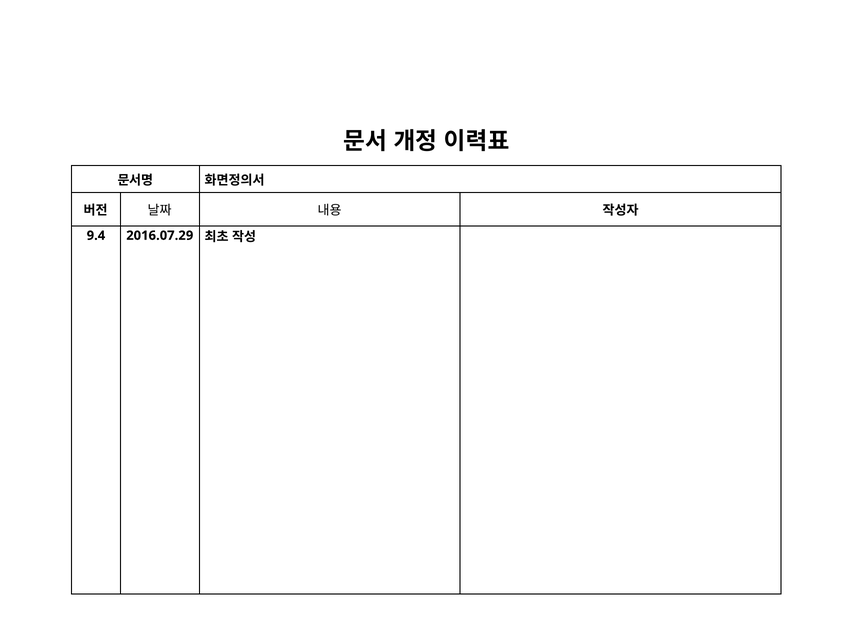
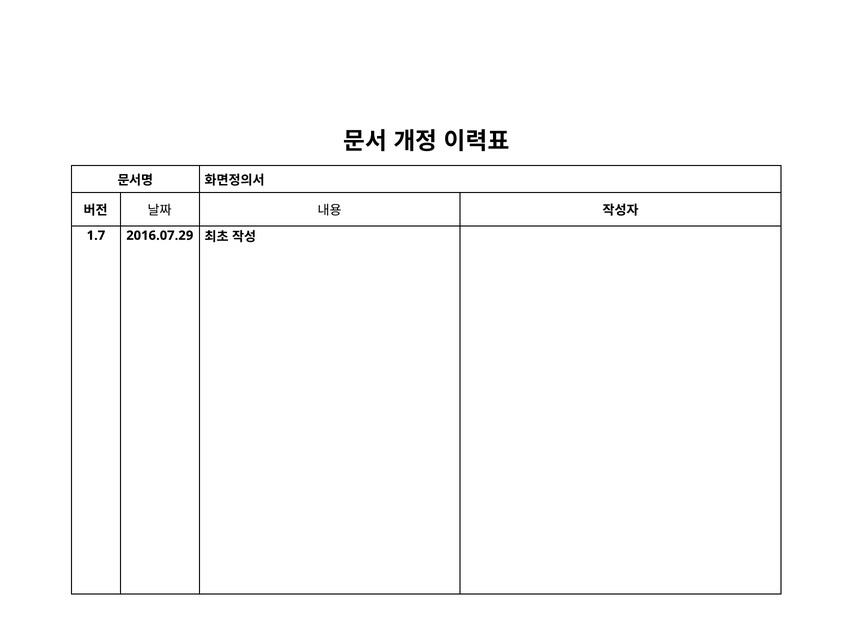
9.4: 9.4 -> 1.7
